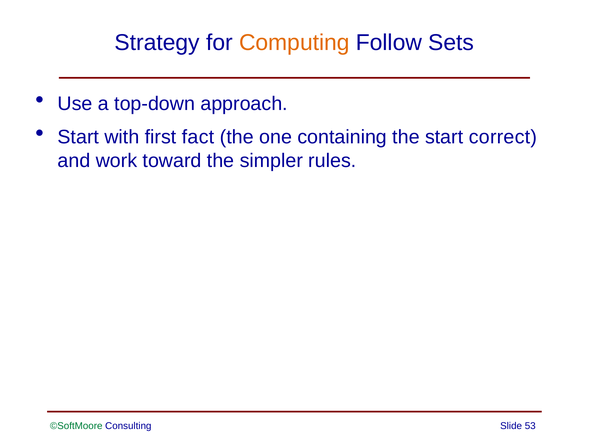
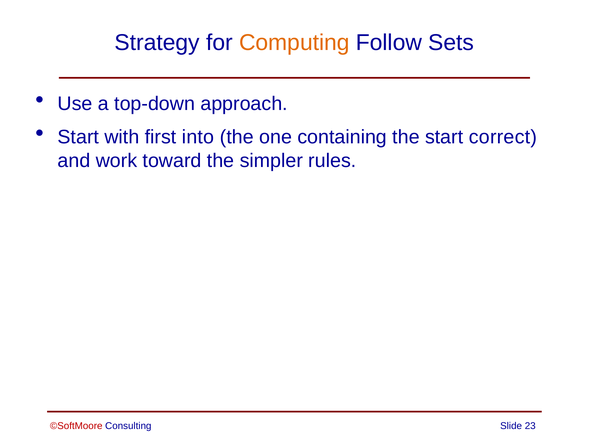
fact: fact -> into
©SoftMoore colour: green -> red
53: 53 -> 23
